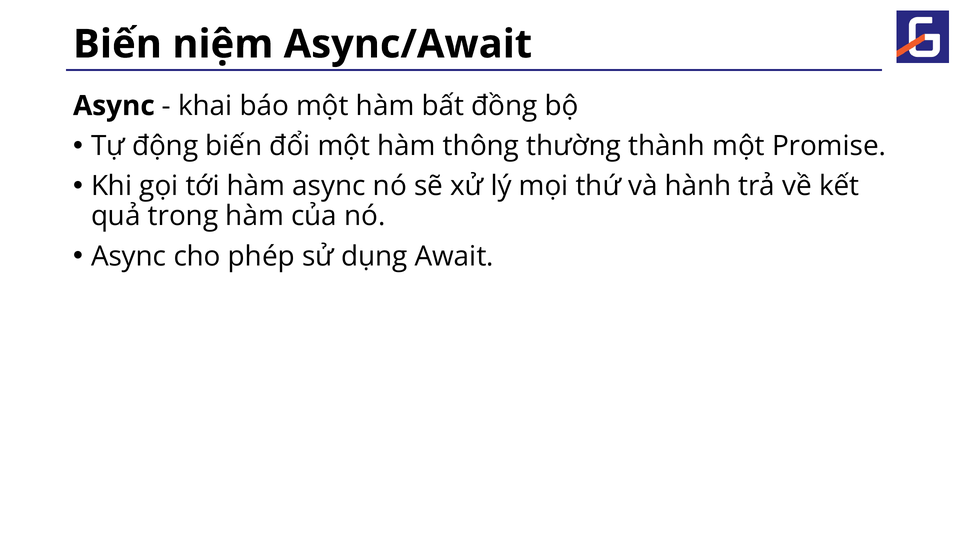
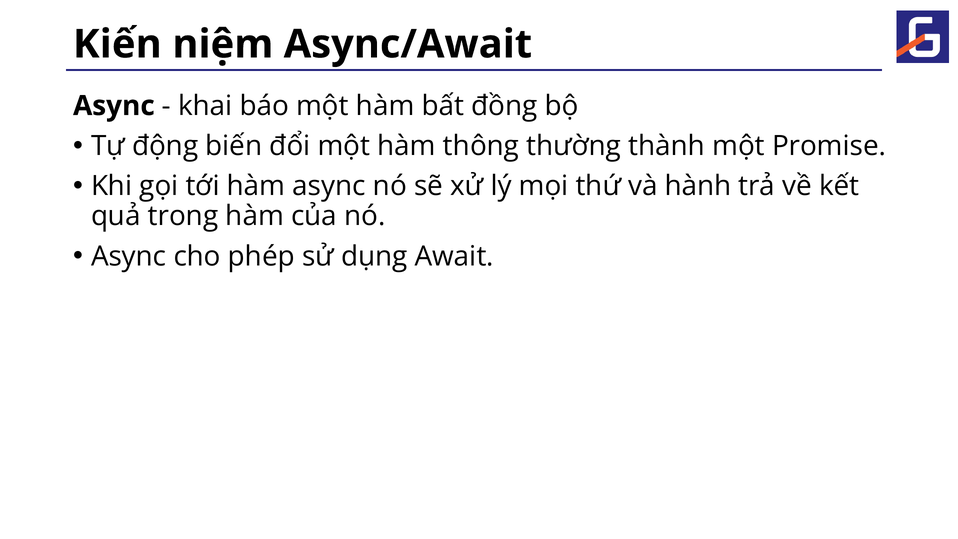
Biến at (117, 44): Biến -> Kiến
